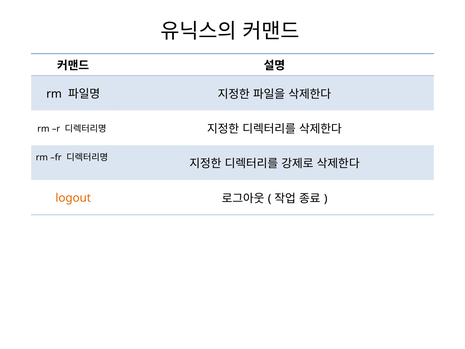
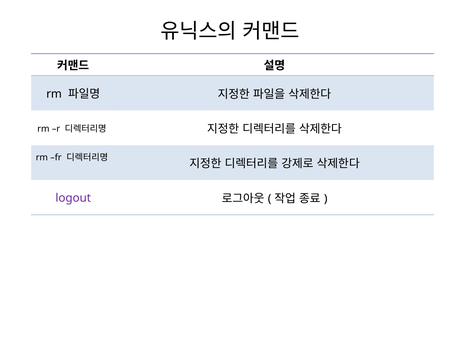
logout colour: orange -> purple
